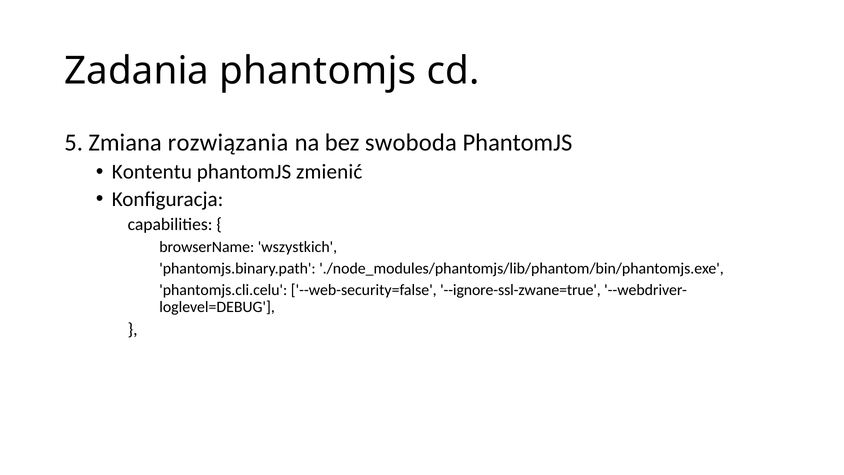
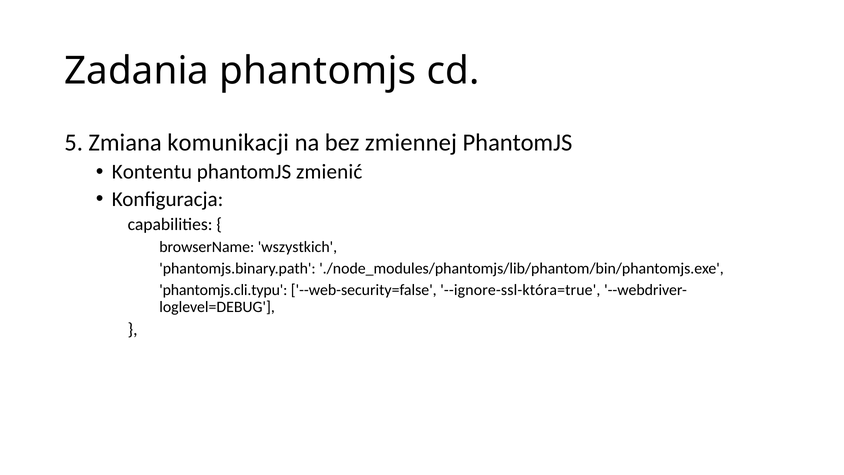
rozwiązania: rozwiązania -> komunikacji
swoboda: swoboda -> zmiennej
phantomjs.cli.celu: phantomjs.cli.celu -> phantomjs.cli.typu
--ignore-ssl-zwane=true: --ignore-ssl-zwane=true -> --ignore-ssl-która=true
